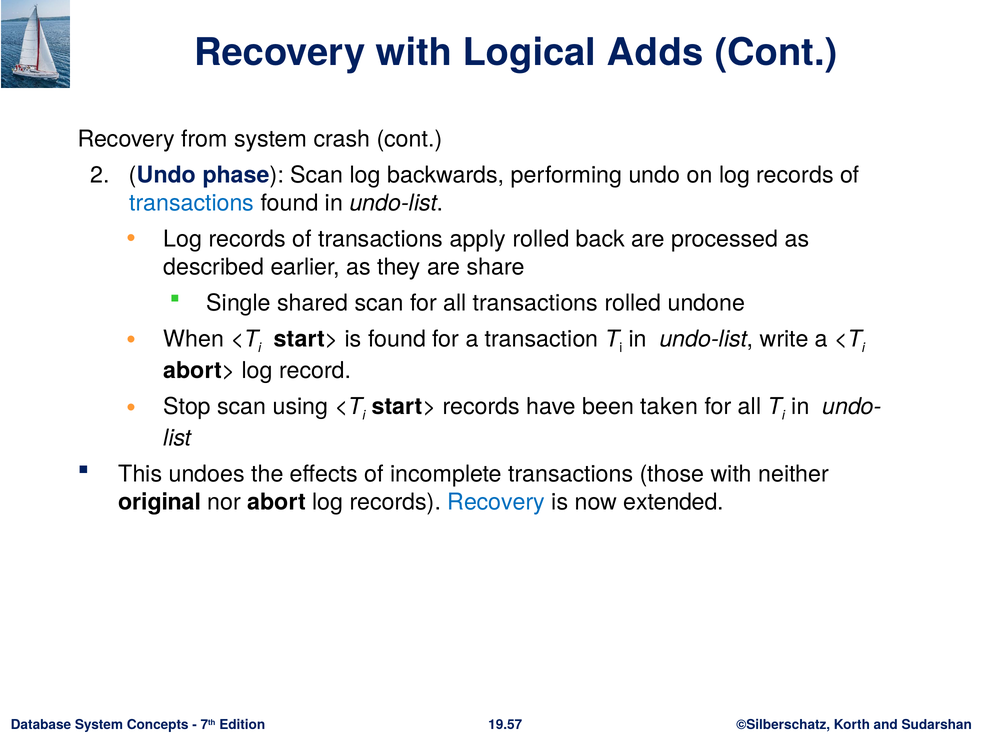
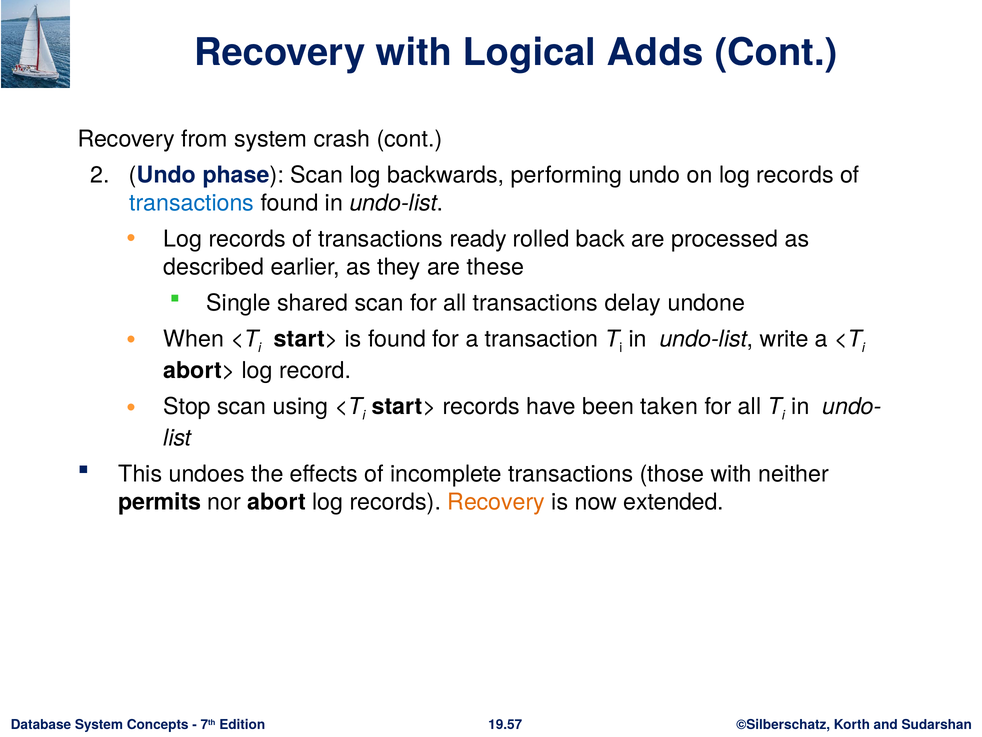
apply: apply -> ready
share: share -> these
transactions rolled: rolled -> delay
original: original -> permits
Recovery at (496, 502) colour: blue -> orange
